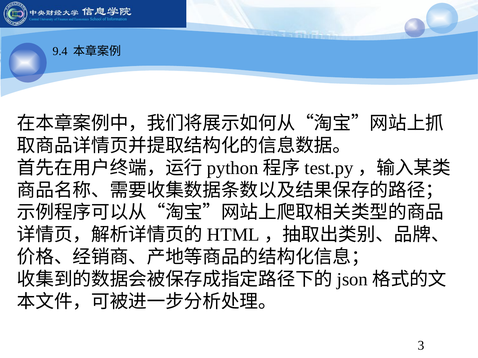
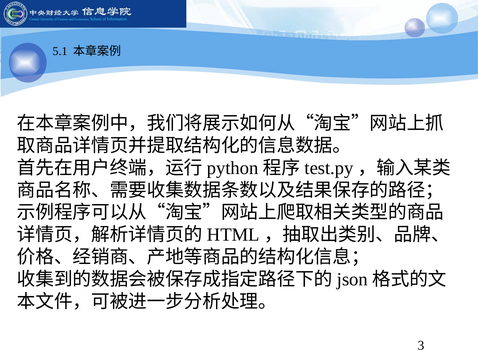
9.4: 9.4 -> 5.1
